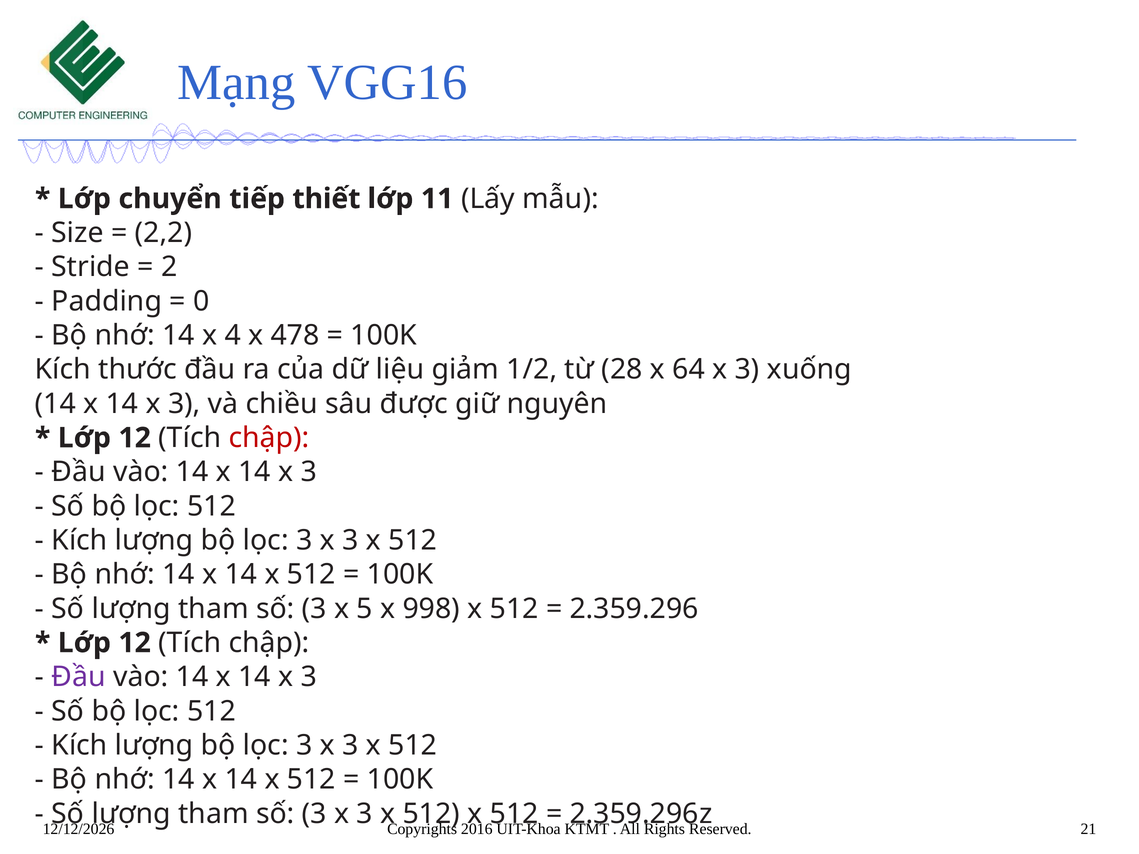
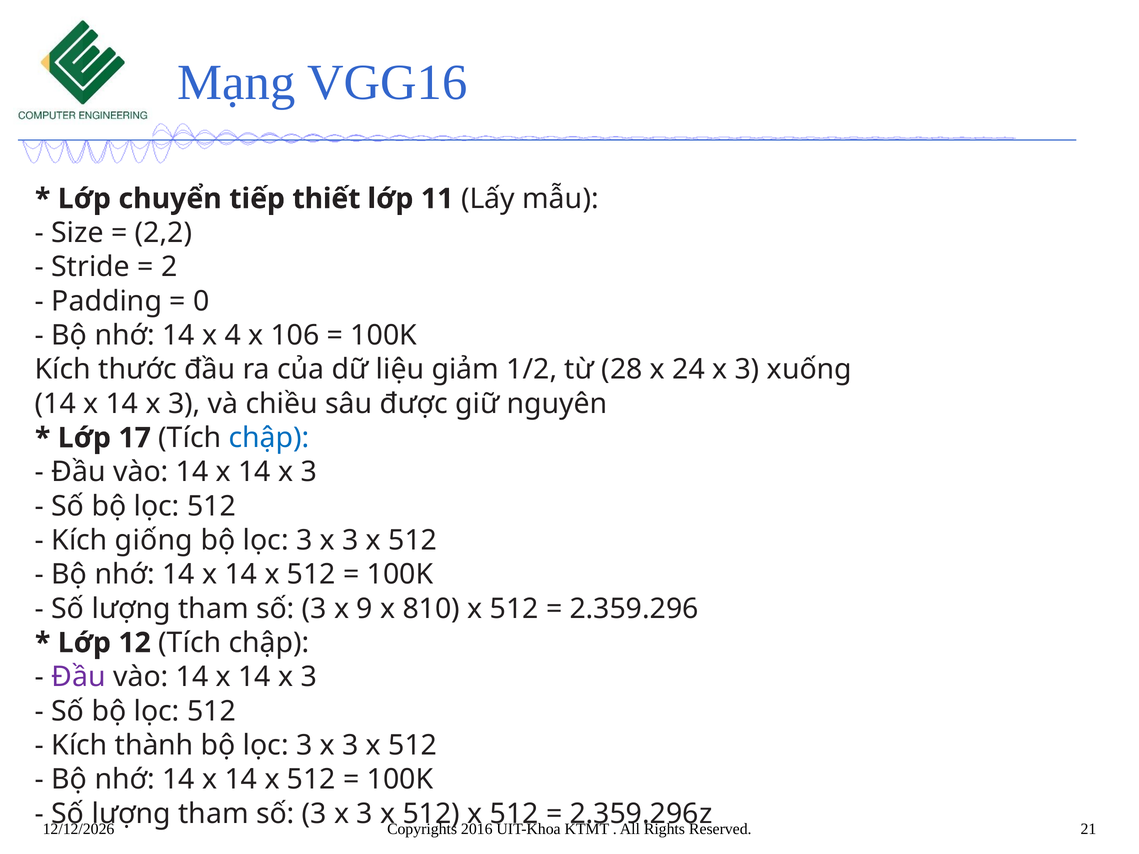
478: 478 -> 106
64: 64 -> 24
12 at (135, 438): 12 -> 17
chập at (269, 438) colour: red -> blue
lượng at (154, 541): lượng -> giống
5: 5 -> 9
998: 998 -> 810
lượng at (154, 746): lượng -> thành
